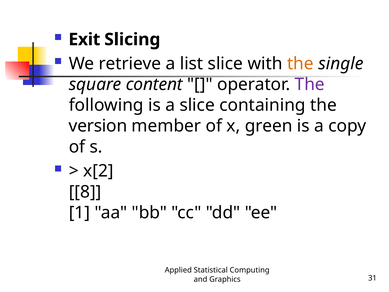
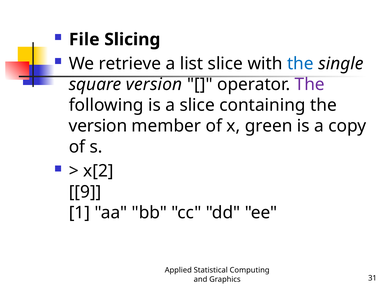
Exit: Exit -> File
the at (300, 64) colour: orange -> blue
square content: content -> version
8: 8 -> 9
